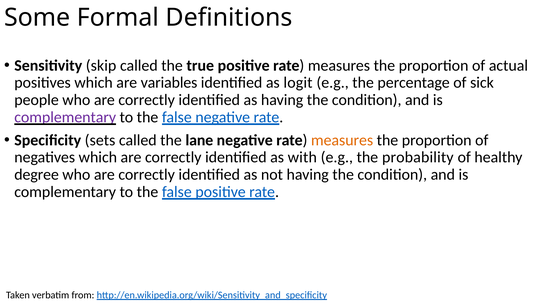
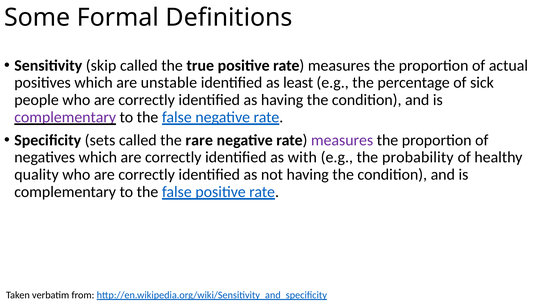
variables: variables -> unstable
logit: logit -> least
lane: lane -> rare
measures at (342, 140) colour: orange -> purple
degree: degree -> quality
